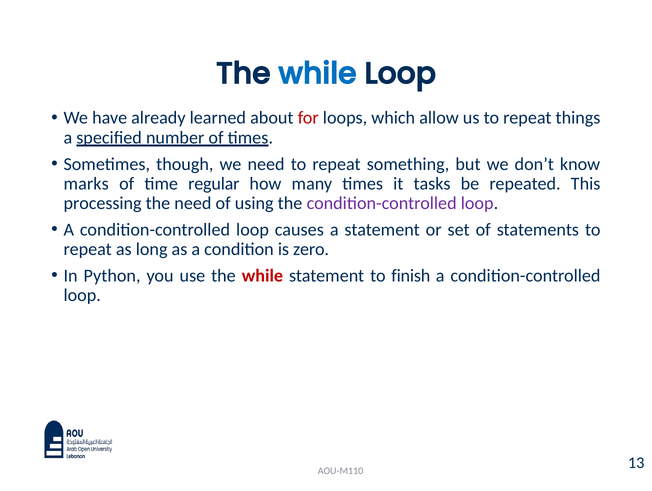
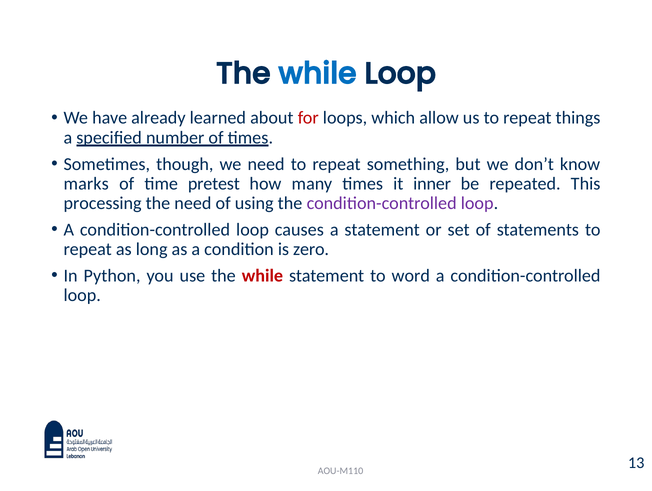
regular: regular -> pretest
tasks: tasks -> inner
finish: finish -> word
